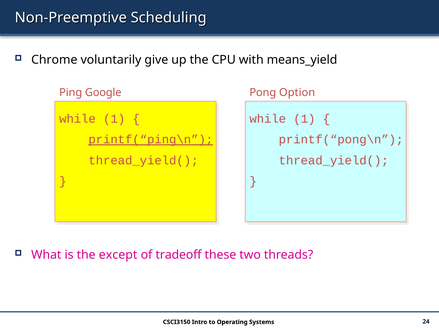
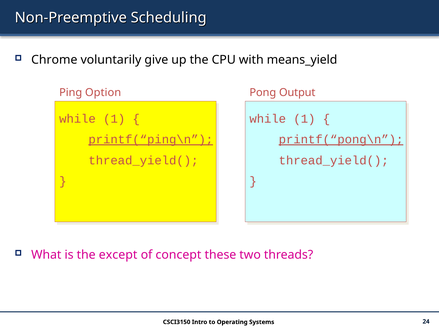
Google: Google -> Option
Option: Option -> Output
printf(“pong\n underline: none -> present
tradeoff: tradeoff -> concept
